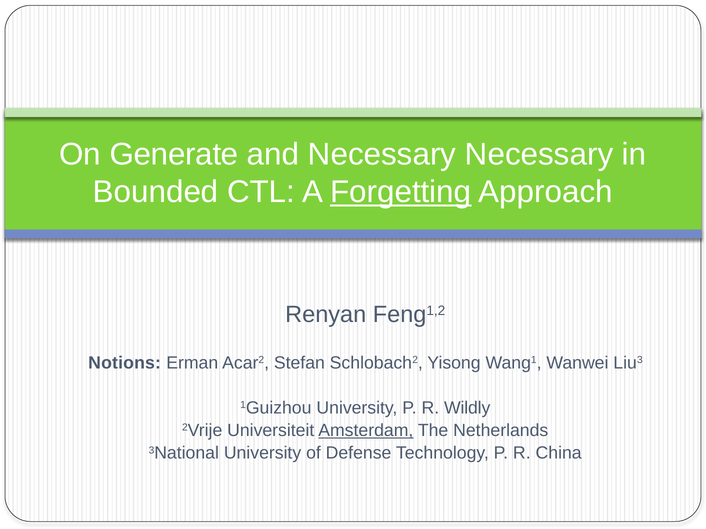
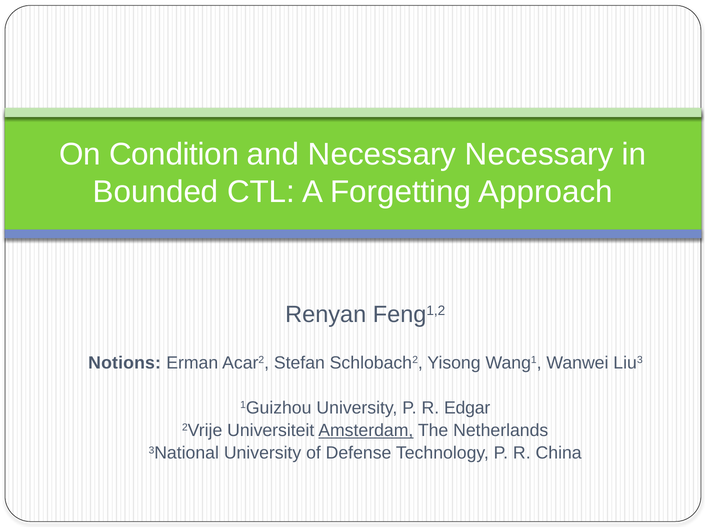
Generate: Generate -> Condition
Forgetting underline: present -> none
Wildly: Wildly -> Edgar
